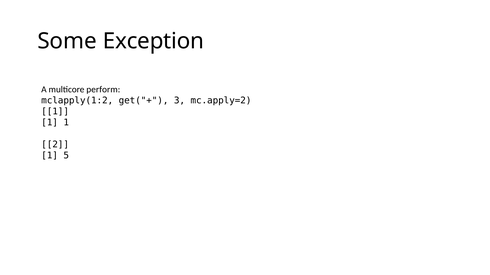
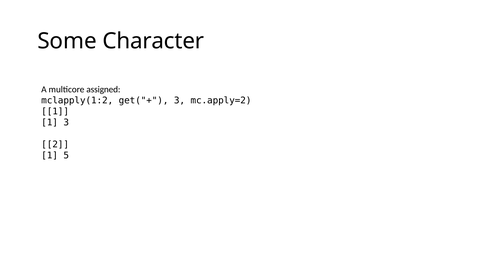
Exception: Exception -> Character
perform: perform -> assigned
1 at (66, 123): 1 -> 3
